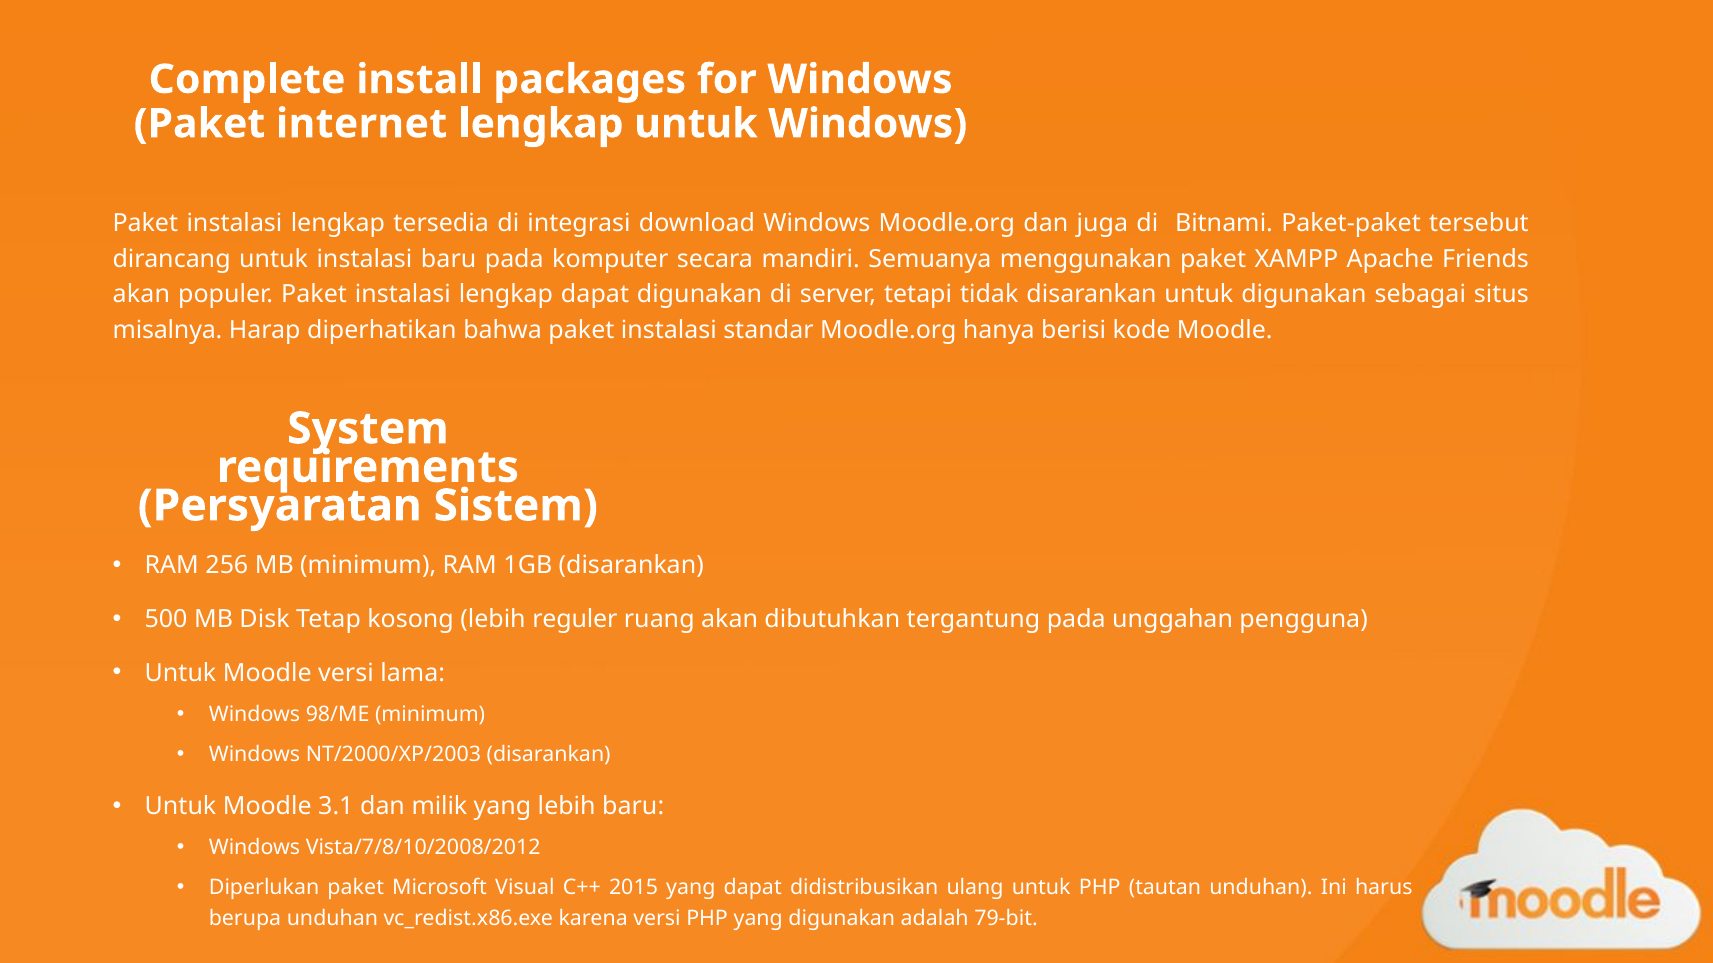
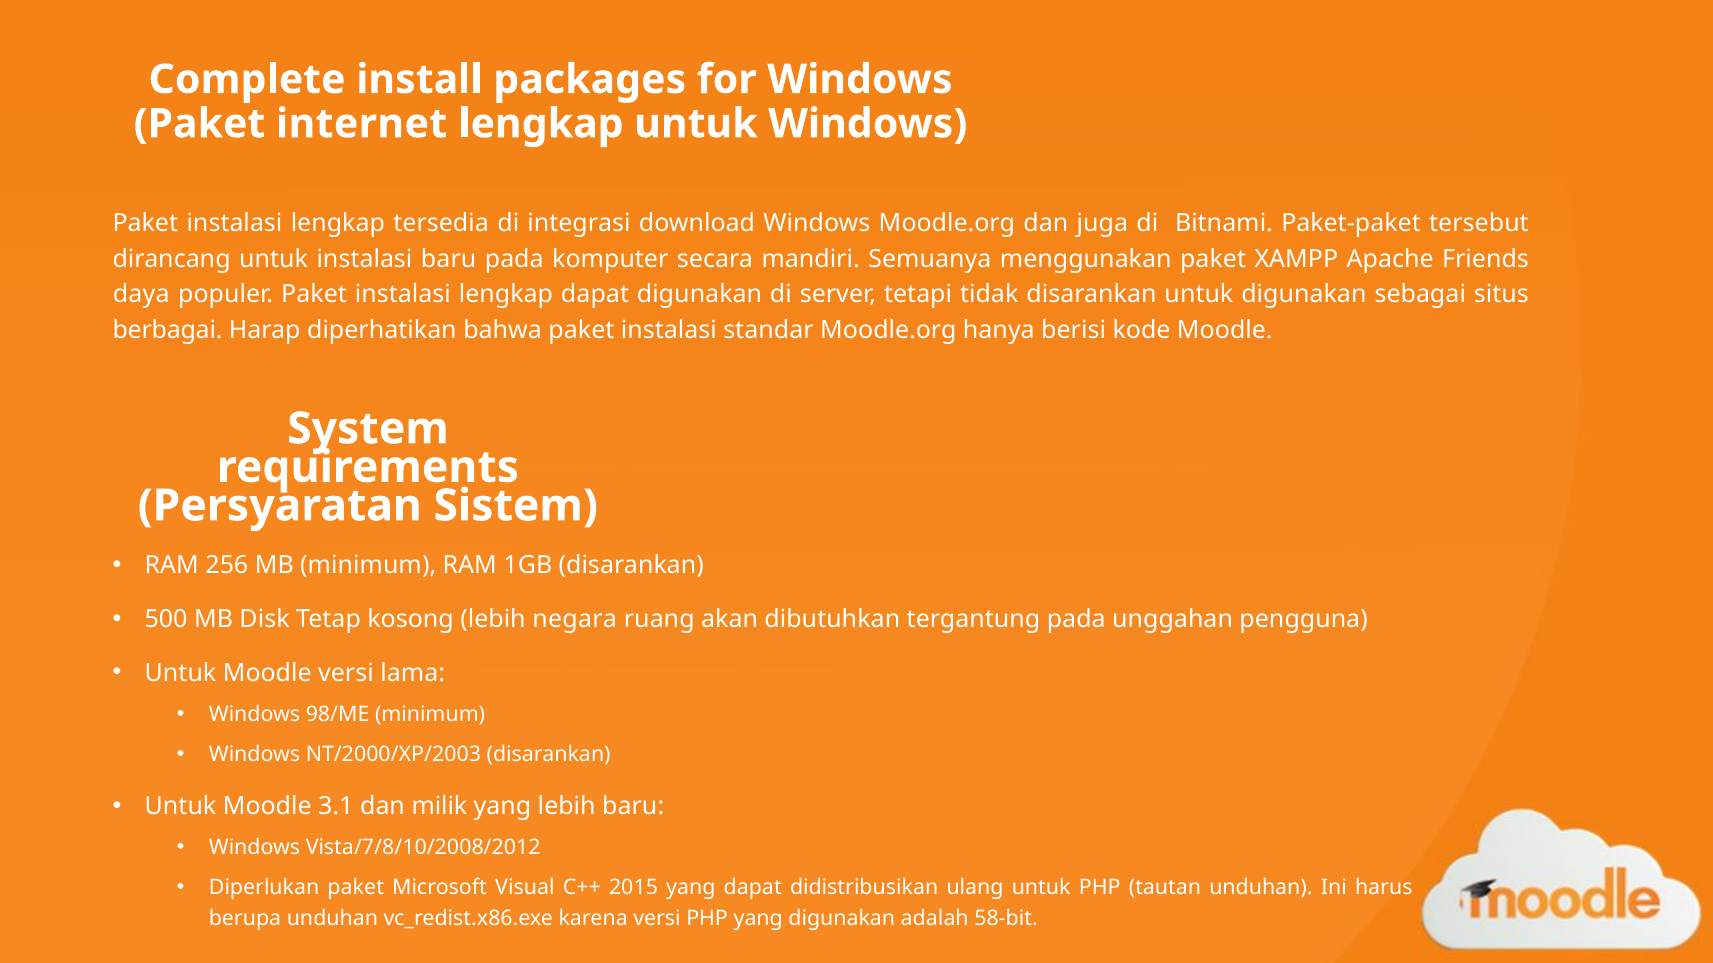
akan at (141, 295): akan -> daya
misalnya: misalnya -> berbagai
reguler: reguler -> negara
79-bit: 79-bit -> 58-bit
